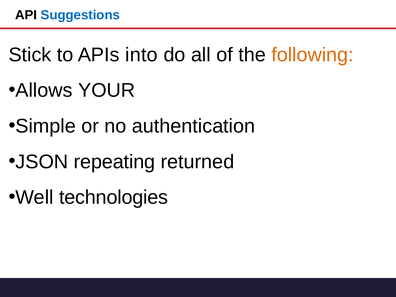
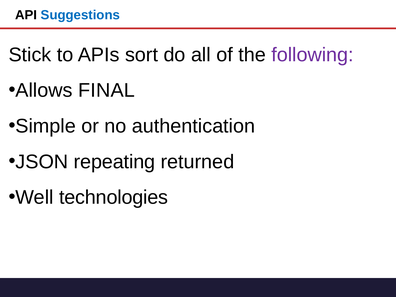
into: into -> sort
following colour: orange -> purple
YOUR: YOUR -> FINAL
